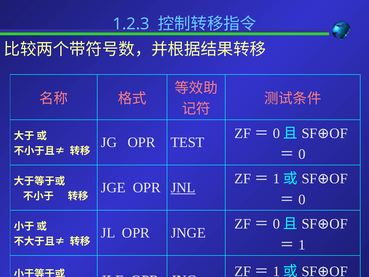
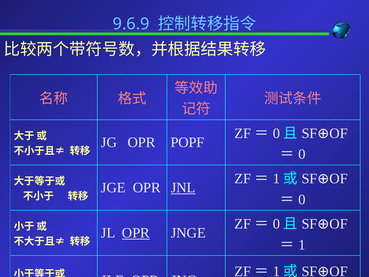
1.2.3: 1.2.3 -> 9.6.9
TEST: TEST -> POPF
OPR at (136, 233) underline: none -> present
